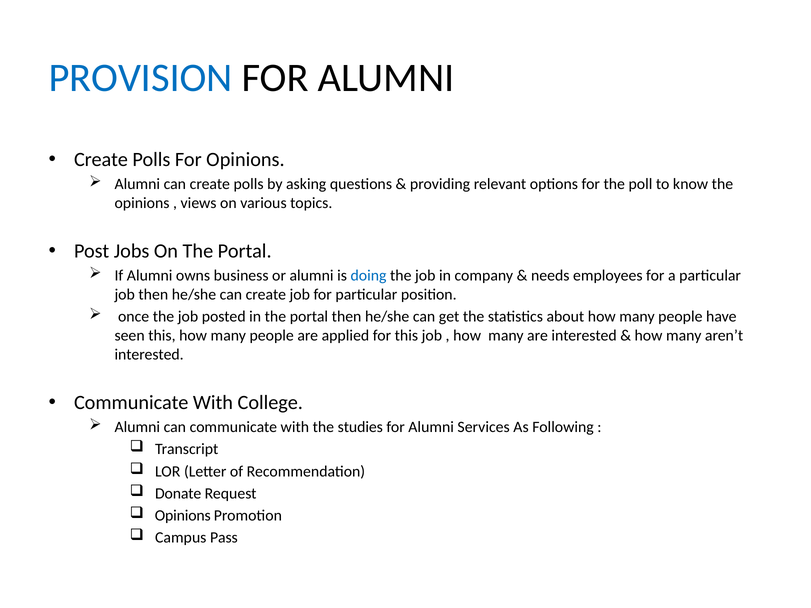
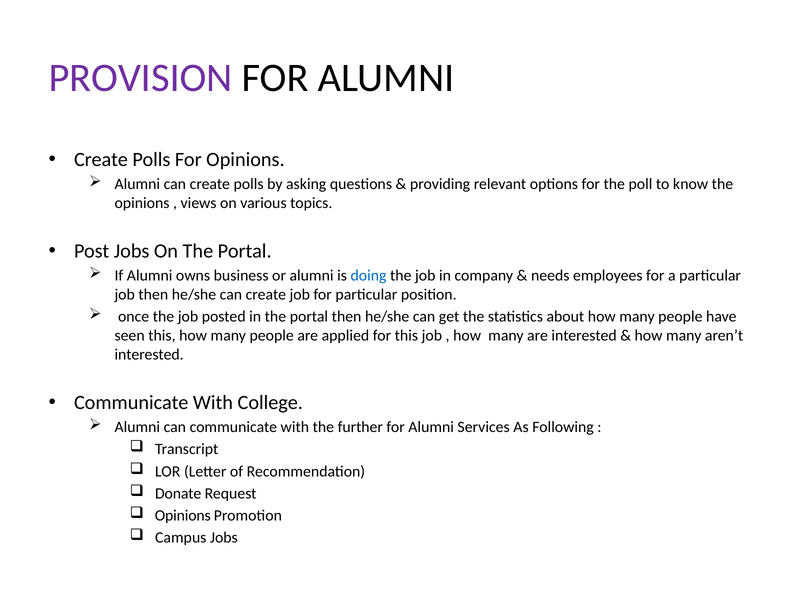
PROVISION colour: blue -> purple
studies: studies -> further
Campus Pass: Pass -> Jobs
